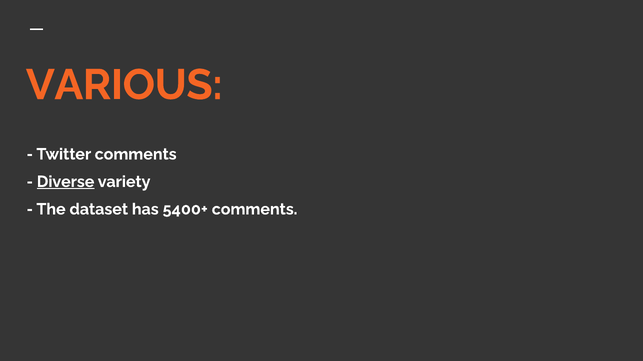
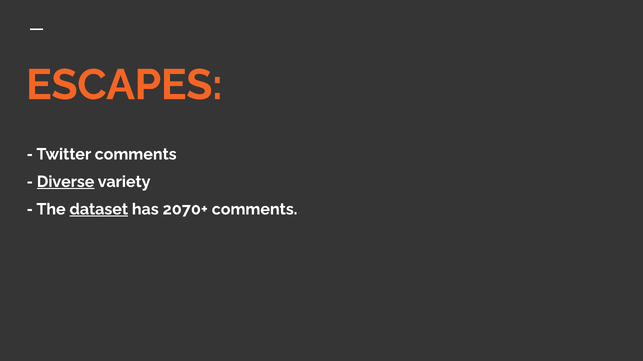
VARIOUS: VARIOUS -> ESCAPES
dataset underline: none -> present
5400+: 5400+ -> 2070+
